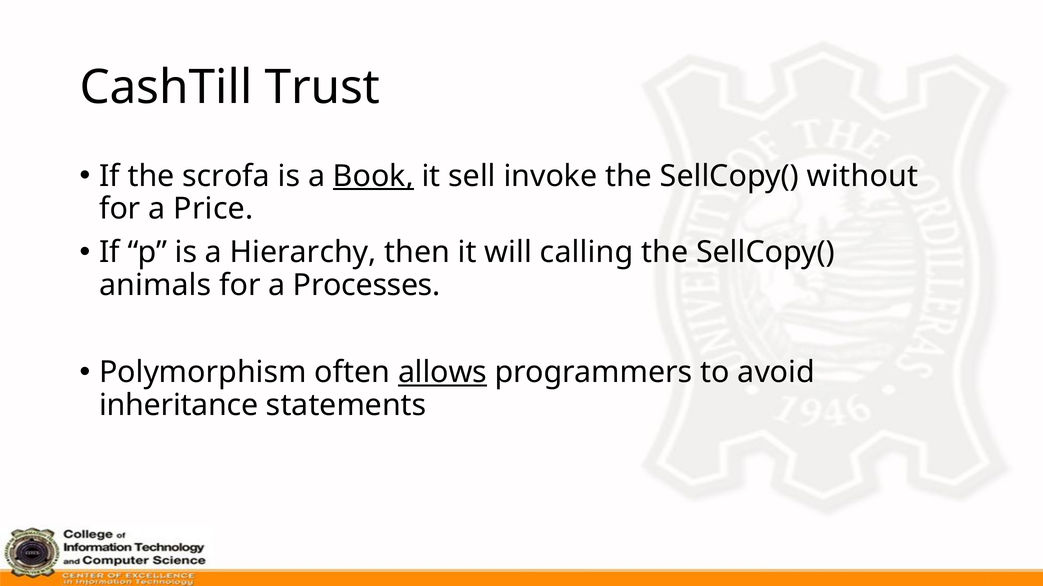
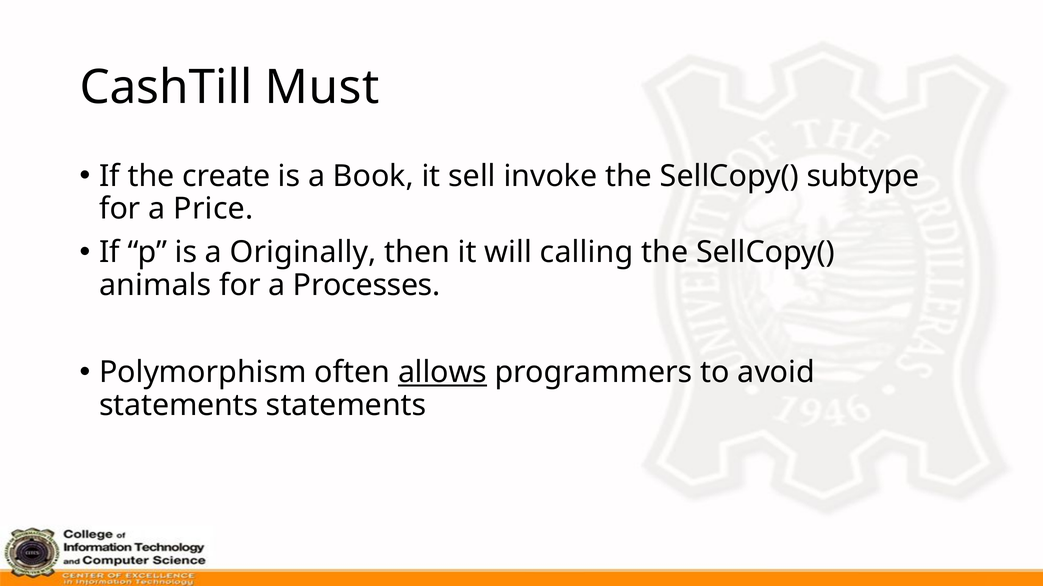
Trust: Trust -> Must
scrofa: scrofa -> create
Book underline: present -> none
without: without -> subtype
Hierarchy: Hierarchy -> Originally
inheritance at (179, 406): inheritance -> statements
